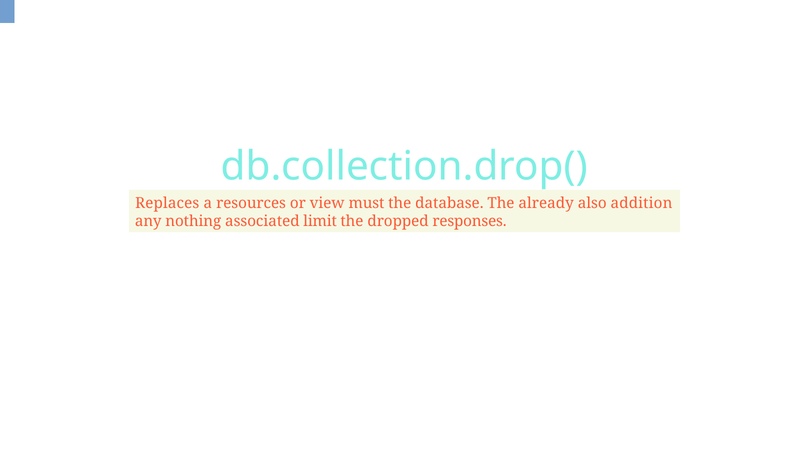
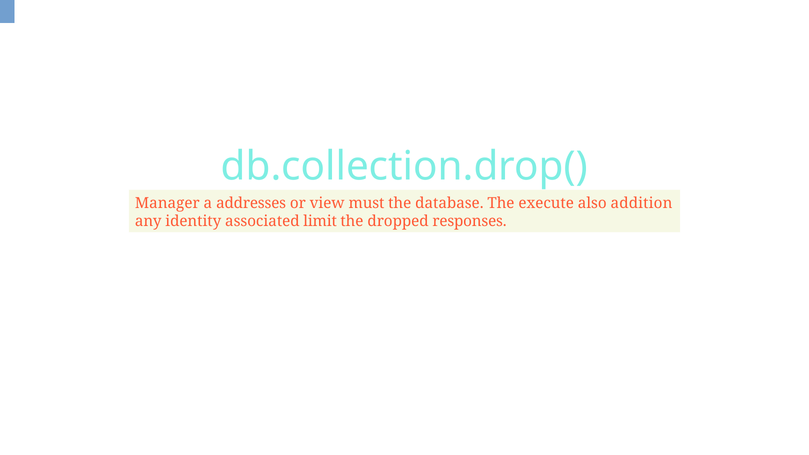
Replaces: Replaces -> Manager
resources: resources -> addresses
already: already -> execute
nothing: nothing -> identity
